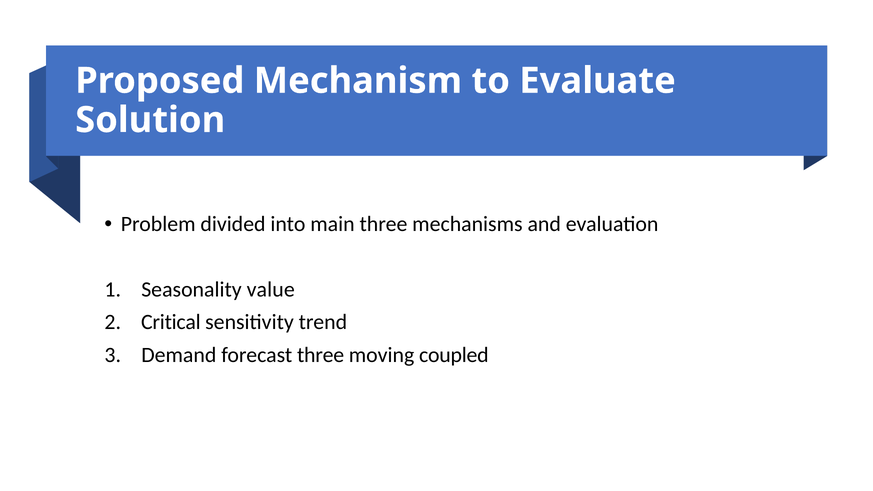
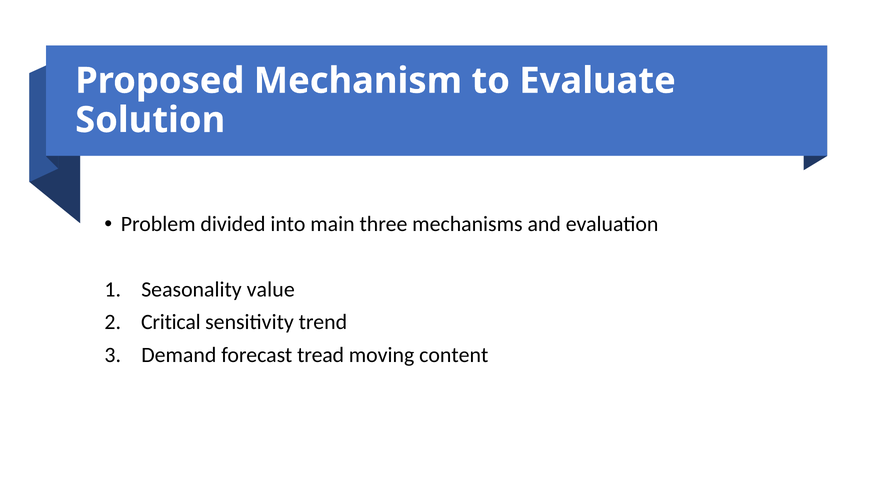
forecast three: three -> tread
coupled: coupled -> content
